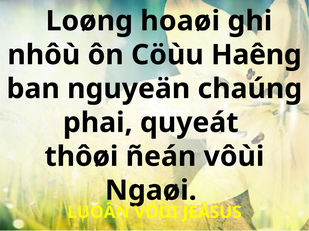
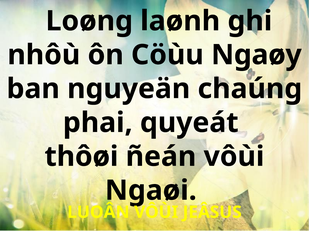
hoaøi: hoaøi -> laønh
Haêng: Haêng -> Ngaøy
